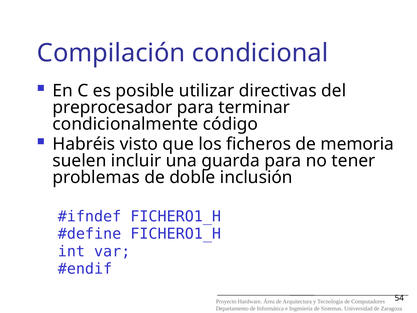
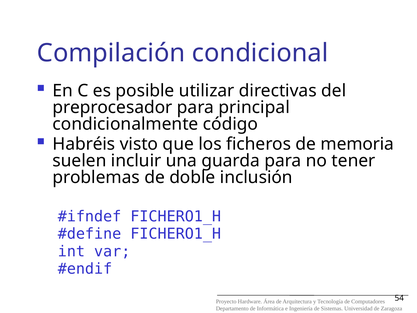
terminar: terminar -> principal
